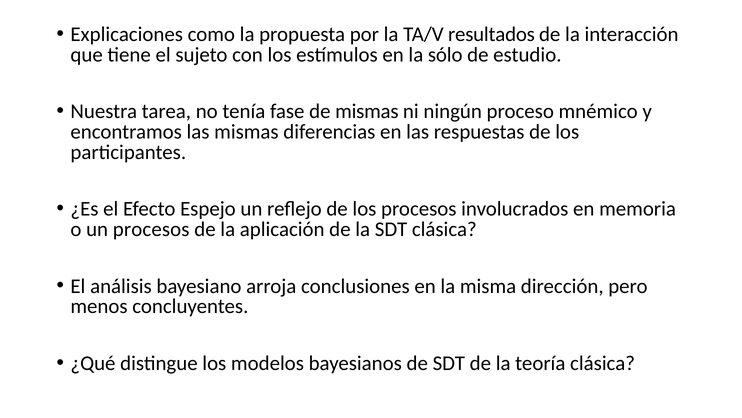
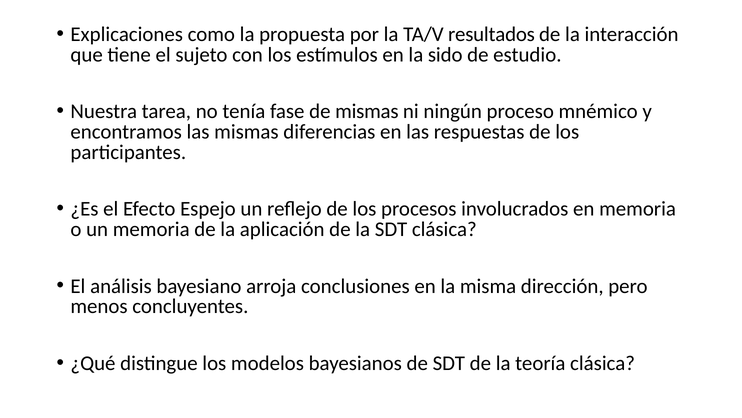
sólo: sólo -> sido
un procesos: procesos -> memoria
